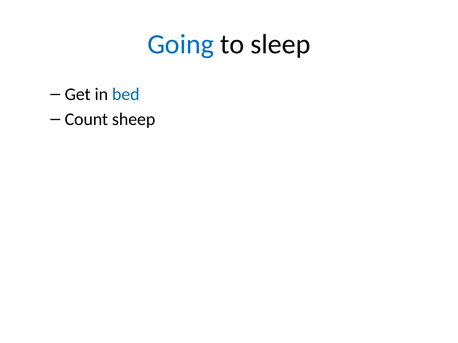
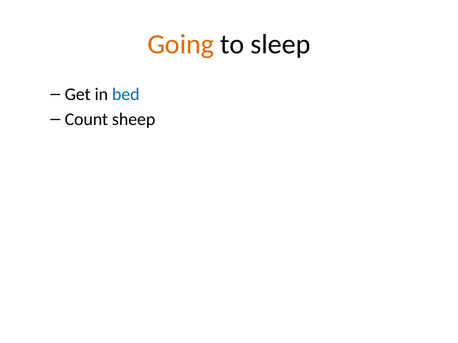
Going colour: blue -> orange
